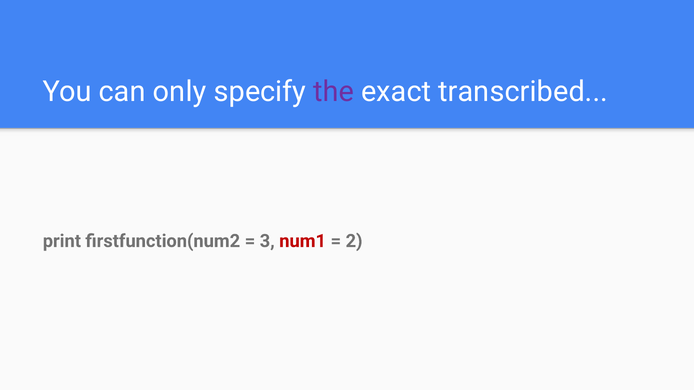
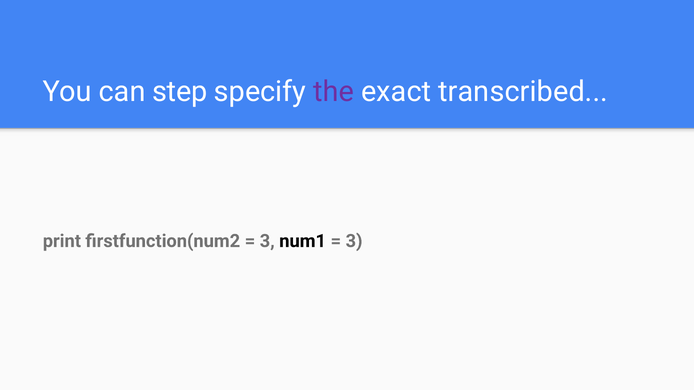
only: only -> step
num1 colour: red -> black
2 at (354, 241): 2 -> 3
